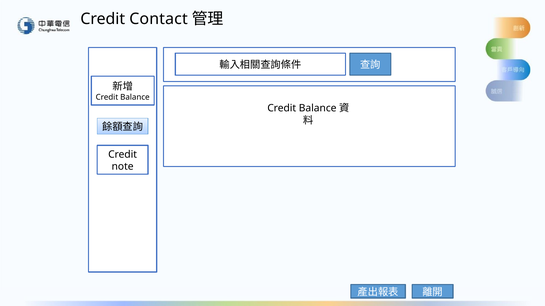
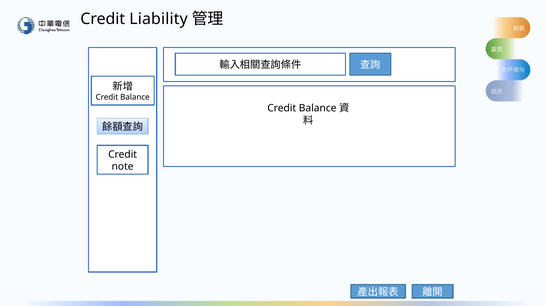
Contact: Contact -> Liability
